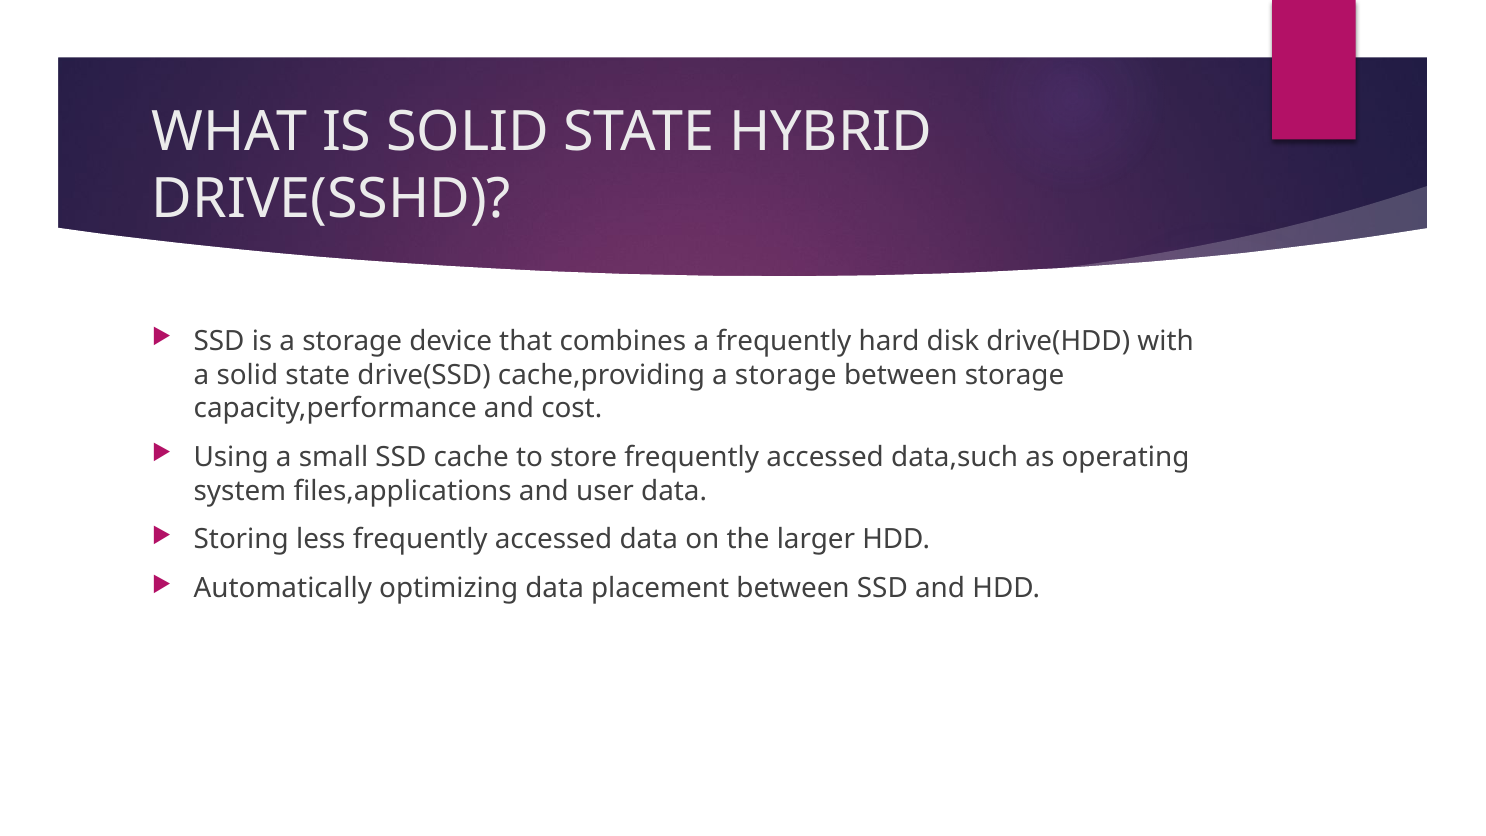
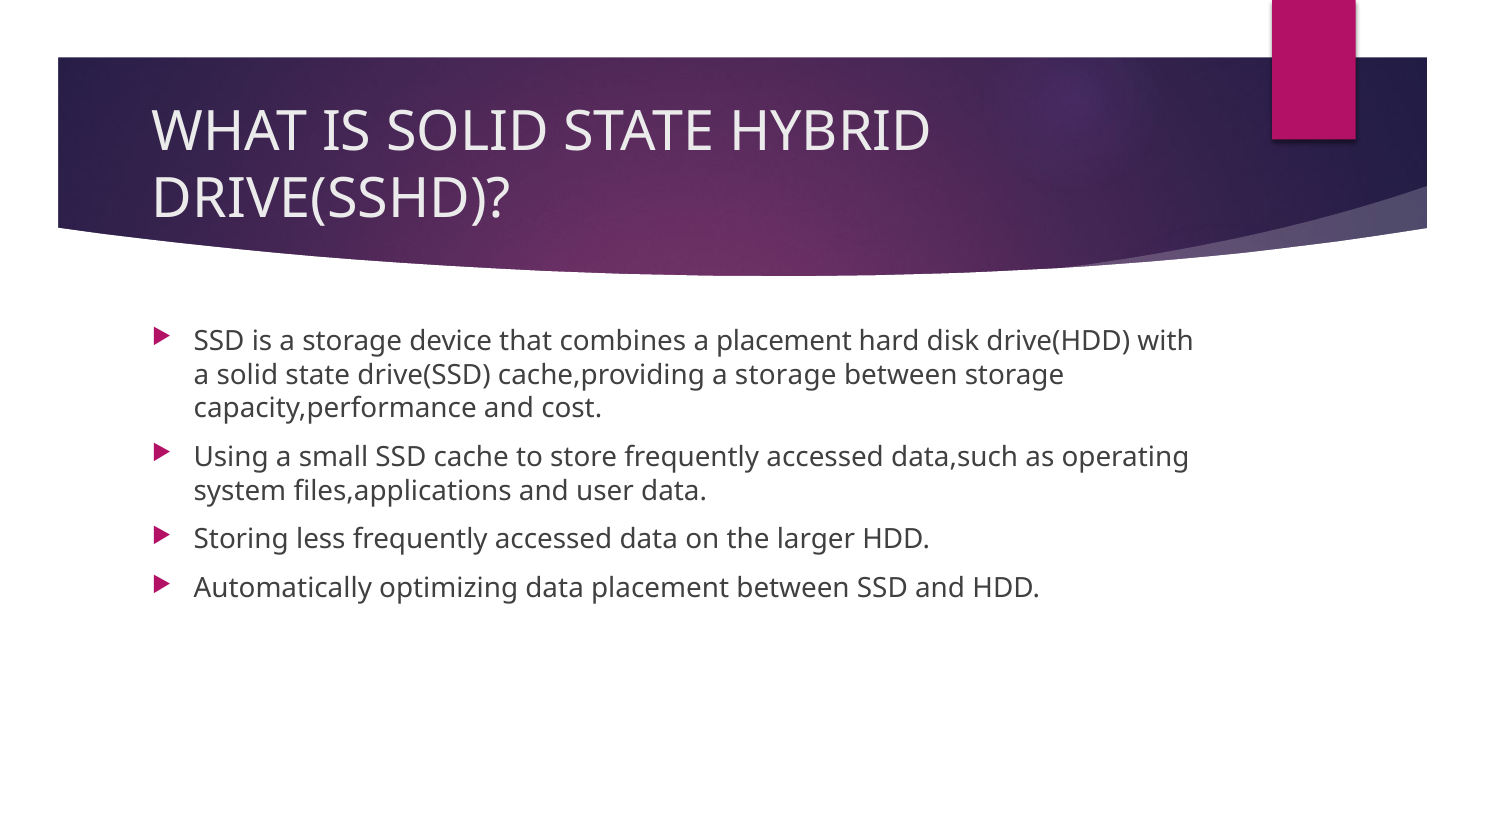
a frequently: frequently -> placement
